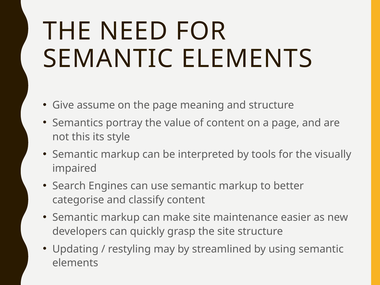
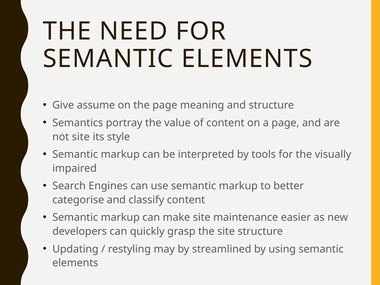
not this: this -> site
